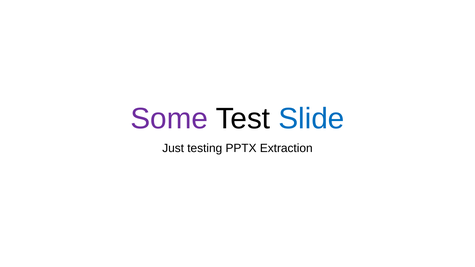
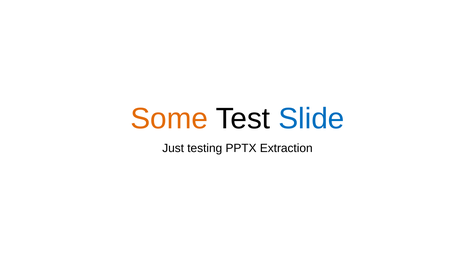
Some colour: purple -> orange
